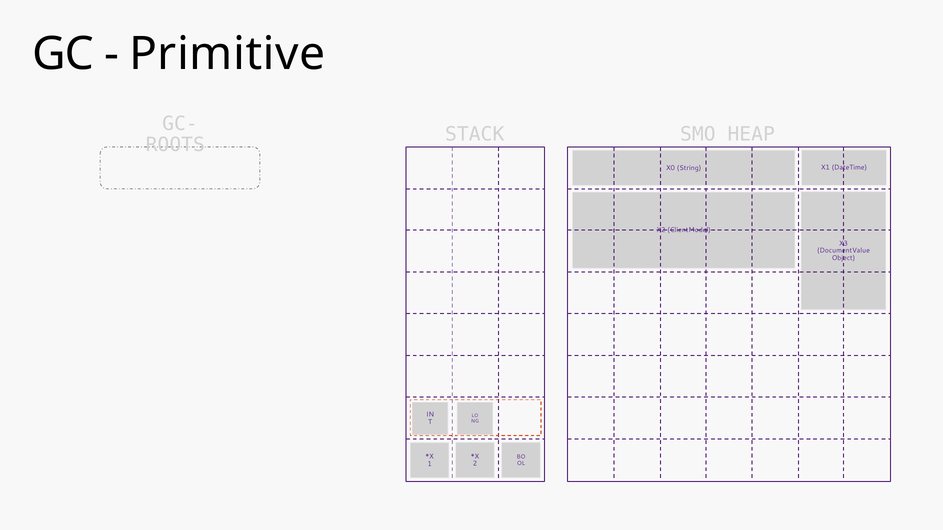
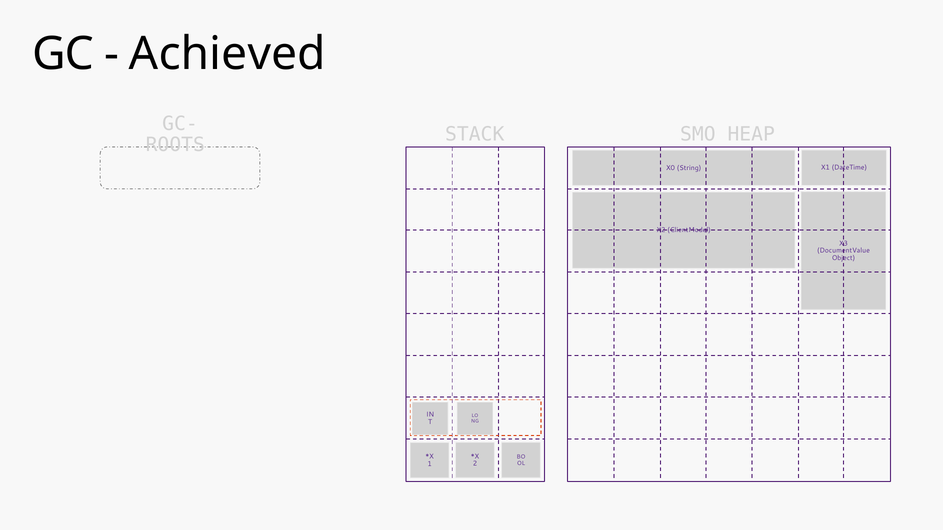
Primitive: Primitive -> Achieved
